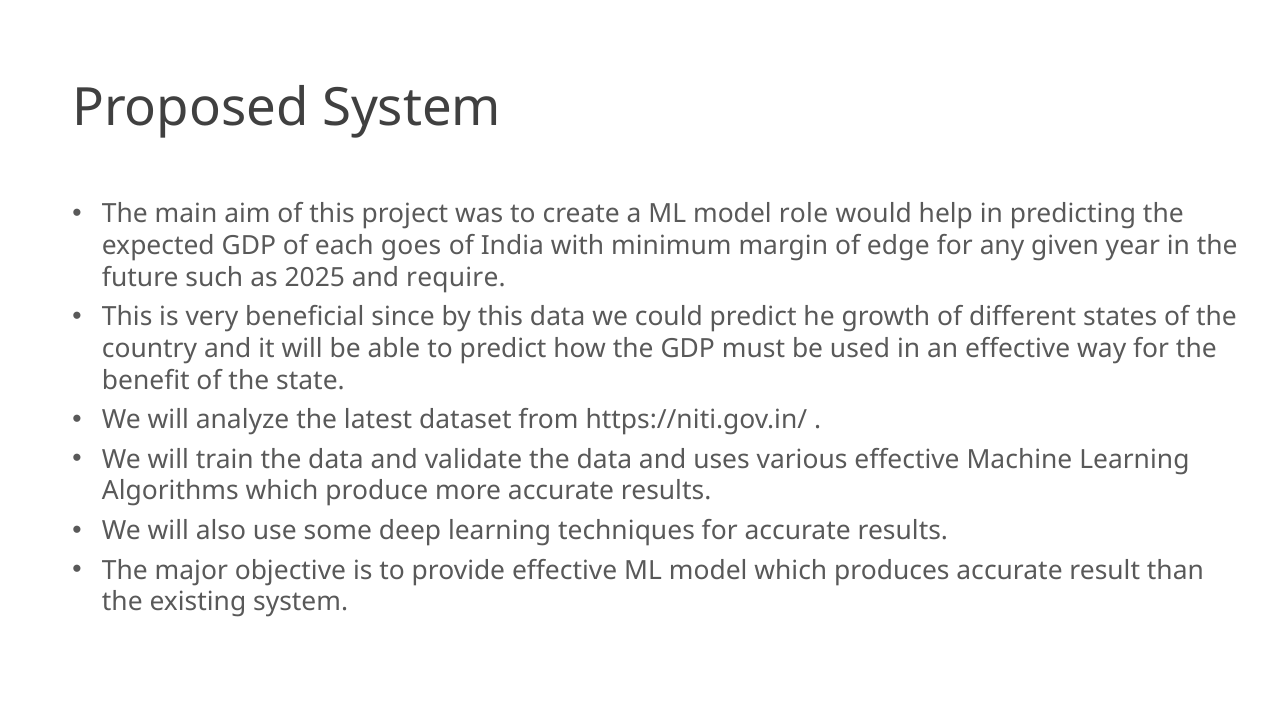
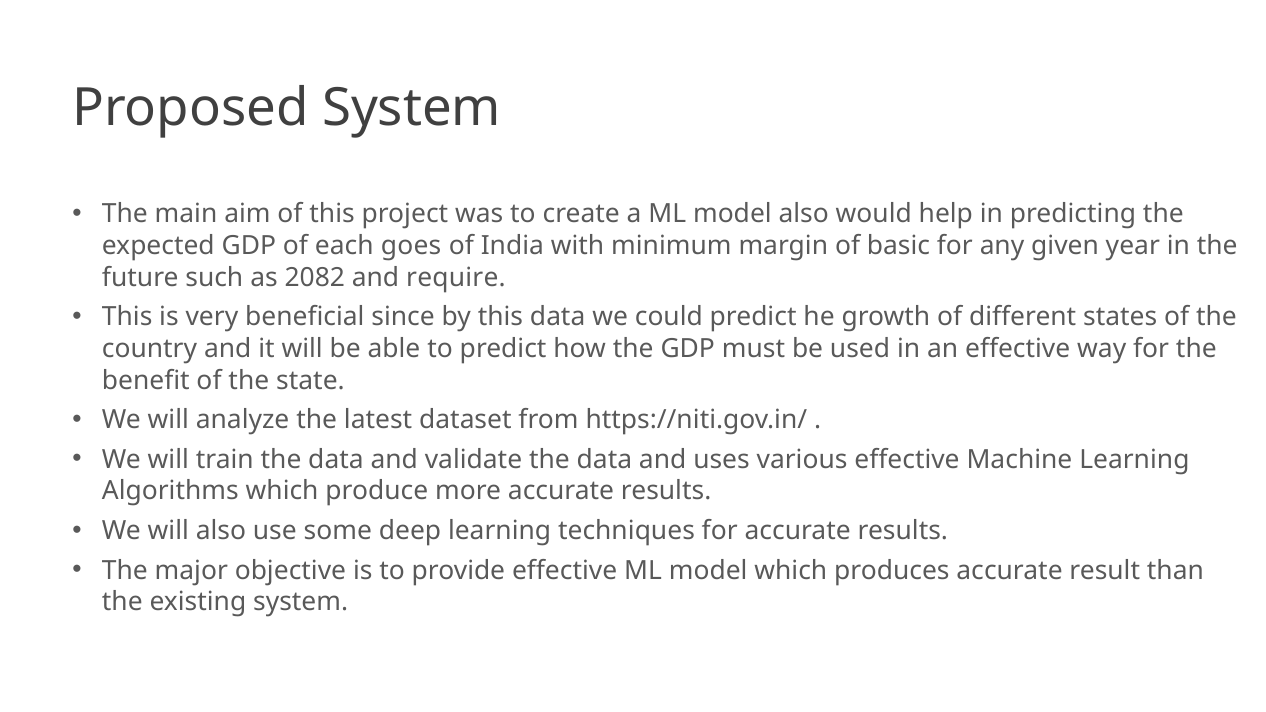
model role: role -> also
edge: edge -> basic
2025: 2025 -> 2082
